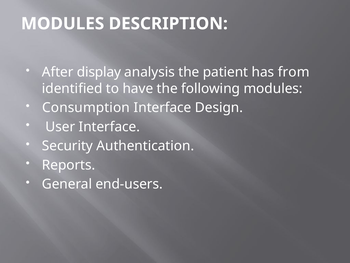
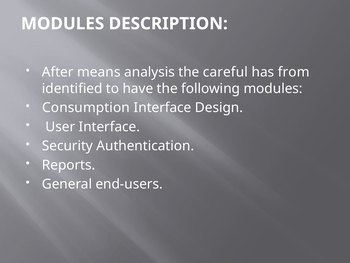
display: display -> means
patient: patient -> careful
